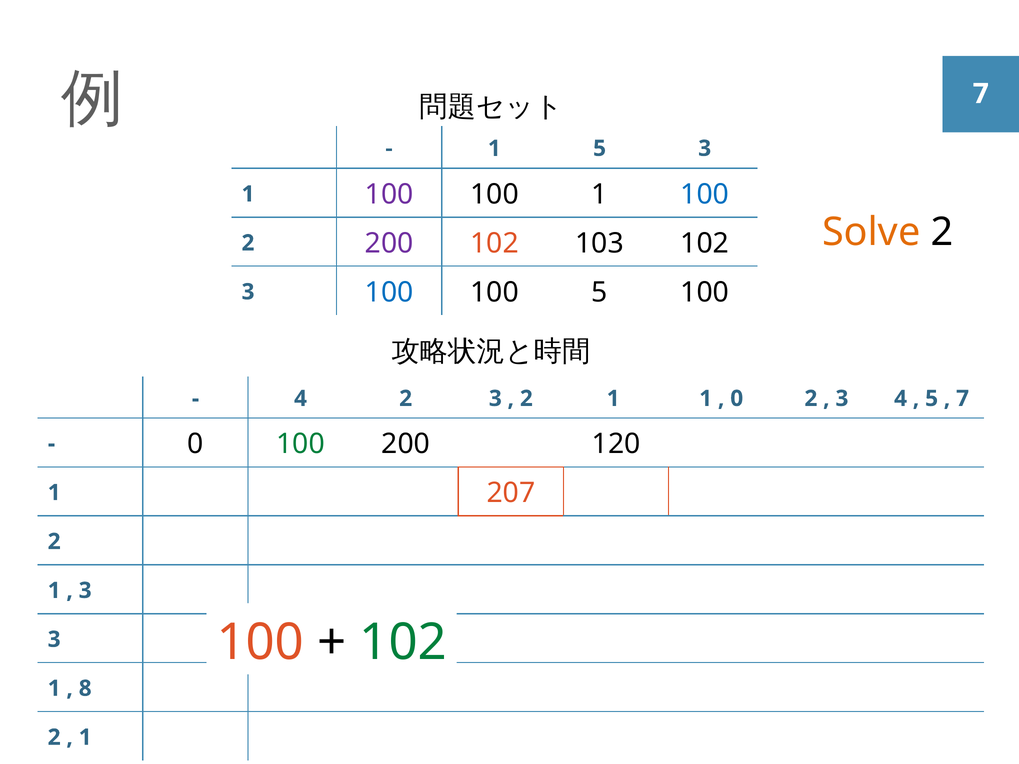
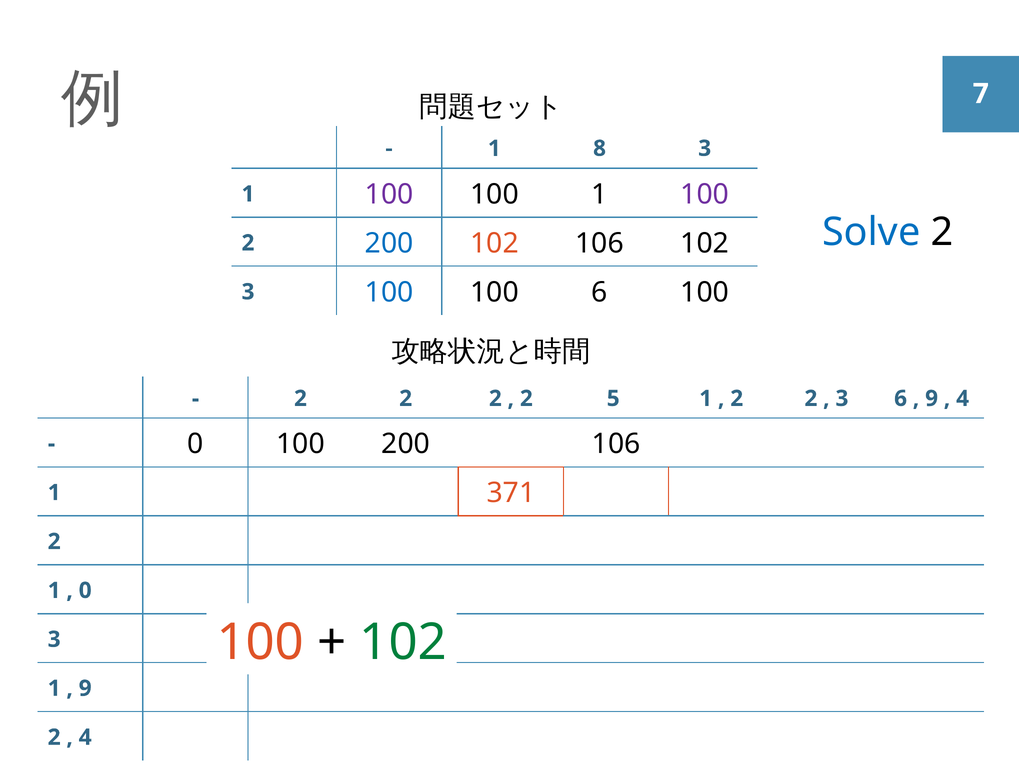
1 5: 5 -> 8
100 at (705, 194) colour: blue -> purple
Solve colour: orange -> blue
200 at (389, 243) colour: purple -> blue
102 103: 103 -> 106
100 5: 5 -> 6
4 at (300, 399): 4 -> 2
3 at (495, 399): 3 -> 2
1 at (613, 399): 1 -> 5
0 at (737, 399): 0 -> 2
3 4: 4 -> 6
5 at (932, 399): 5 -> 9
7 at (963, 399): 7 -> 4
100 at (301, 444) colour: green -> black
200 120: 120 -> 106
207: 207 -> 371
3 at (85, 591): 3 -> 0
8 at (85, 689): 8 -> 9
1 at (85, 738): 1 -> 4
